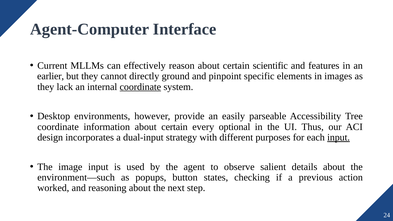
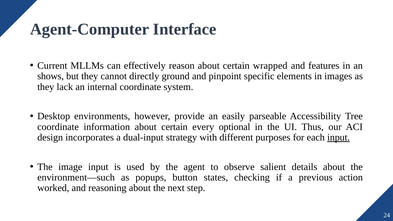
scientific: scientific -> wrapped
earlier: earlier -> shows
coordinate at (140, 87) underline: present -> none
